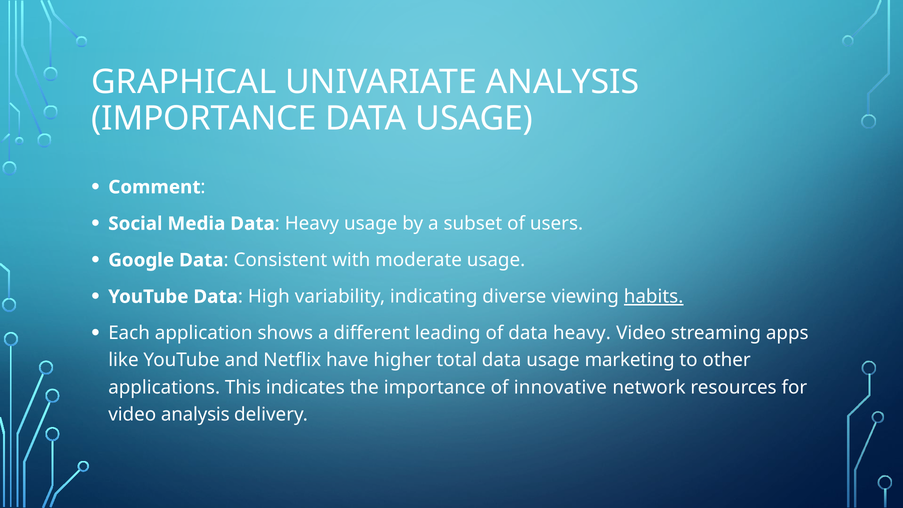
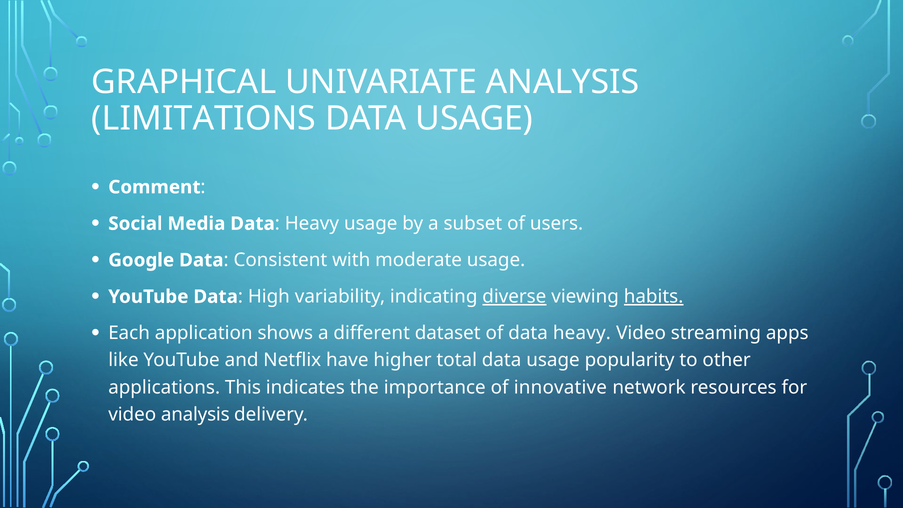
IMPORTANCE at (204, 119): IMPORTANCE -> LIMITATIONS
diverse underline: none -> present
leading: leading -> dataset
marketing: marketing -> popularity
